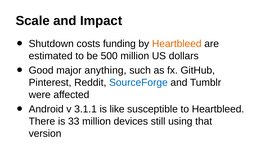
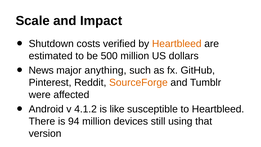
funding: funding -> verified
Good: Good -> News
SourceForge colour: blue -> orange
3.1.1: 3.1.1 -> 4.1.2
33: 33 -> 94
